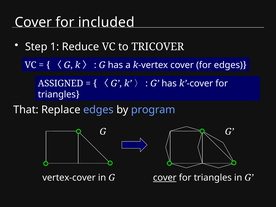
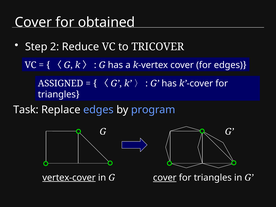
included: included -> obtained
1: 1 -> 2
That: That -> Task
vertex-cover underline: none -> present
